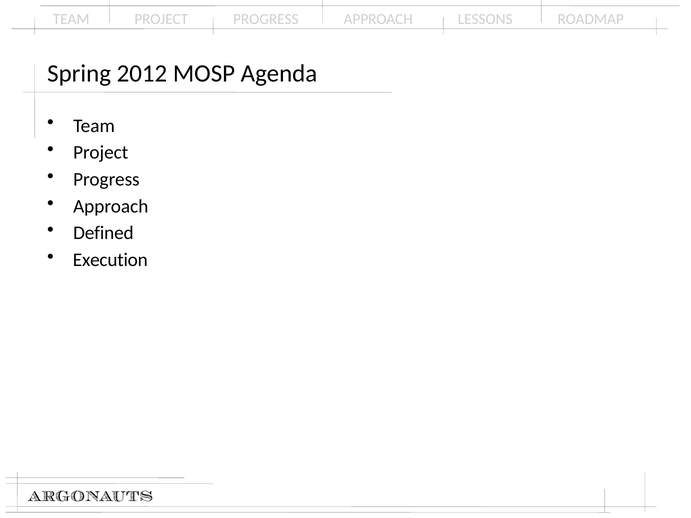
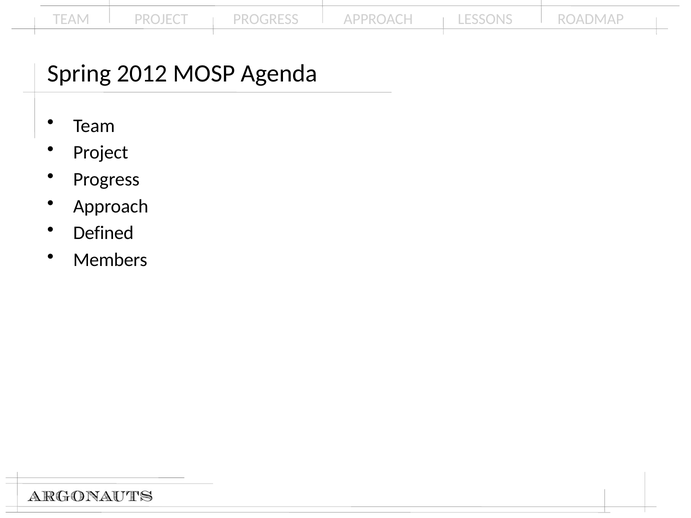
Execution: Execution -> Members
